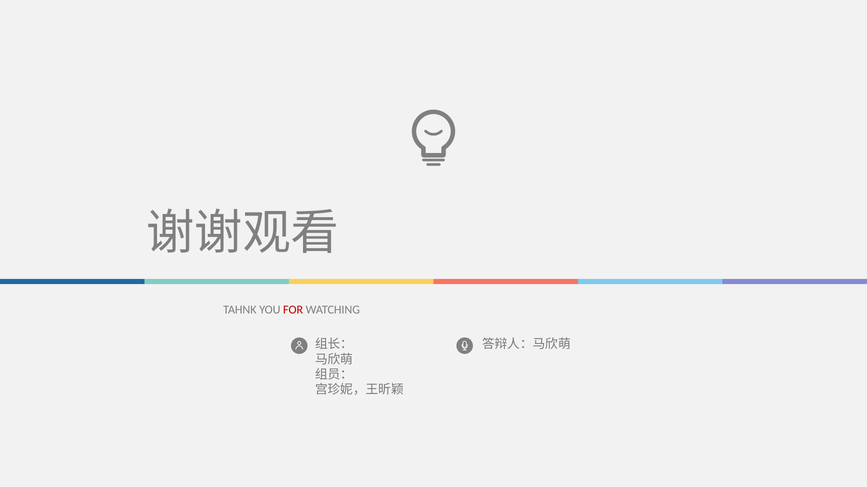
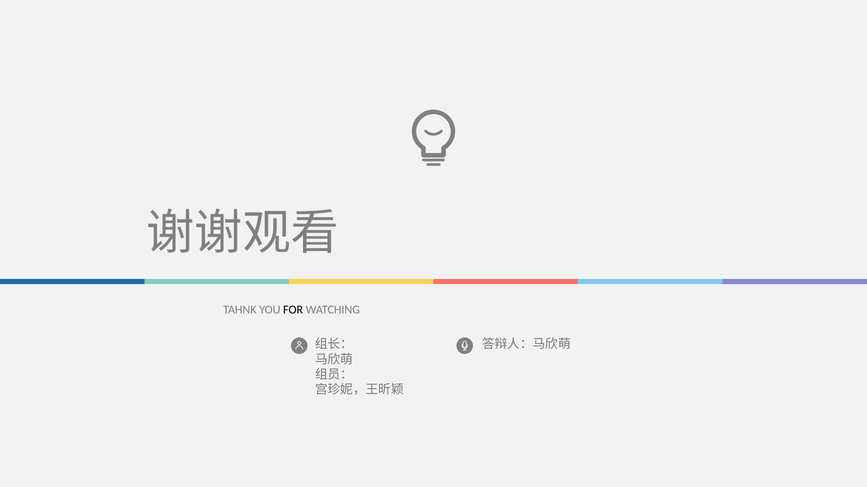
FOR colour: red -> black
